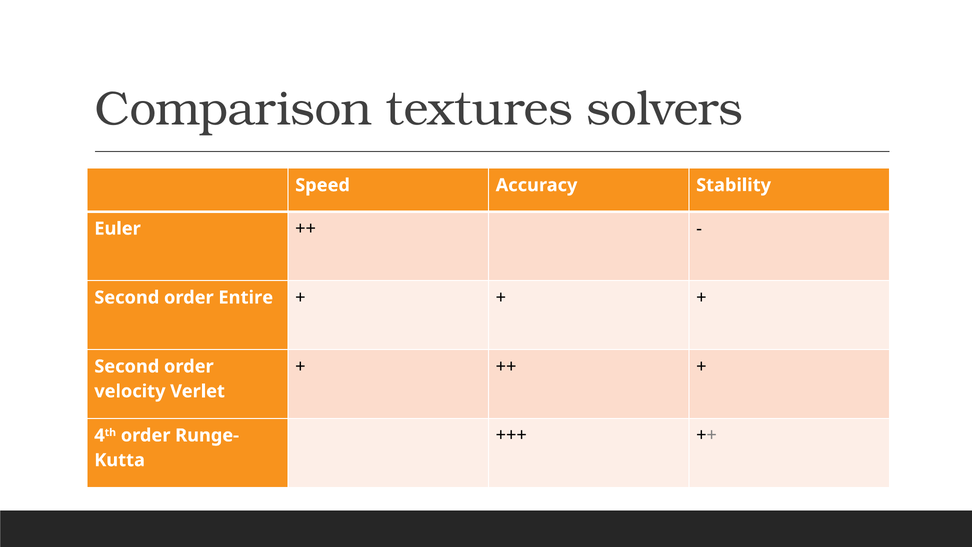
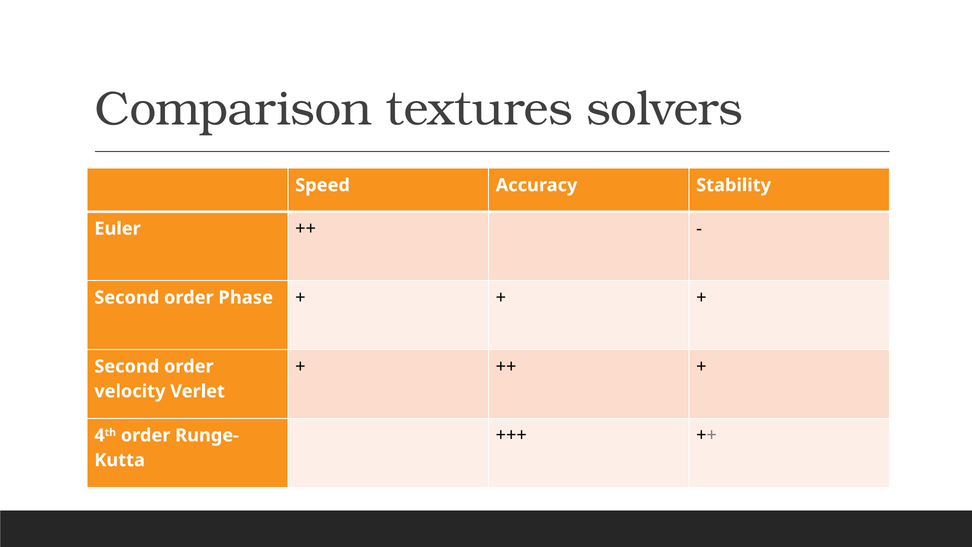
Entire: Entire -> Phase
